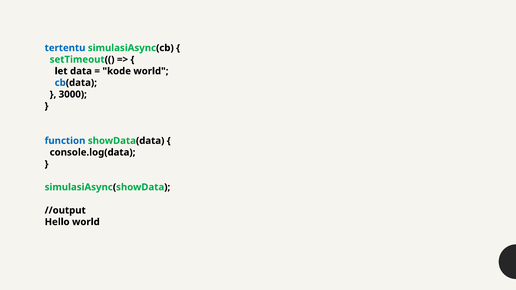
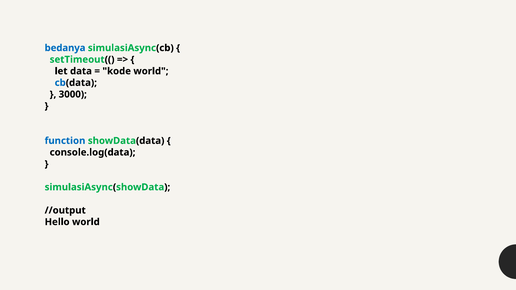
tertentu: tertentu -> bedanya
